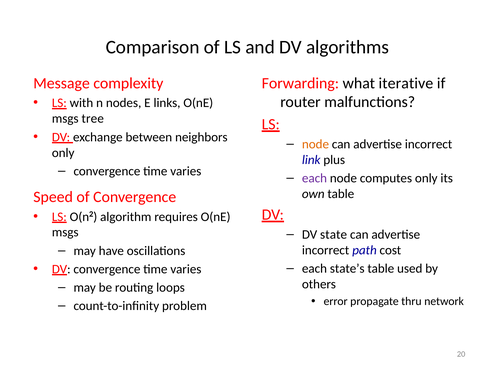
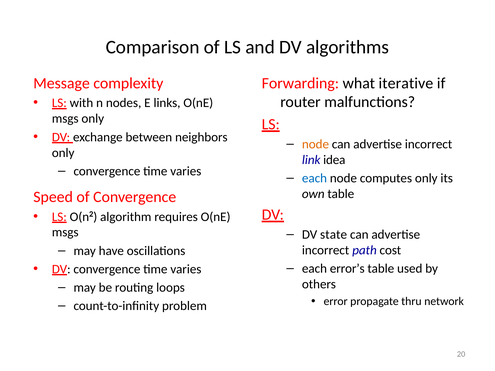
msgs tree: tree -> only
plus: plus -> idea
each at (314, 178) colour: purple -> blue
state’s: state’s -> error’s
